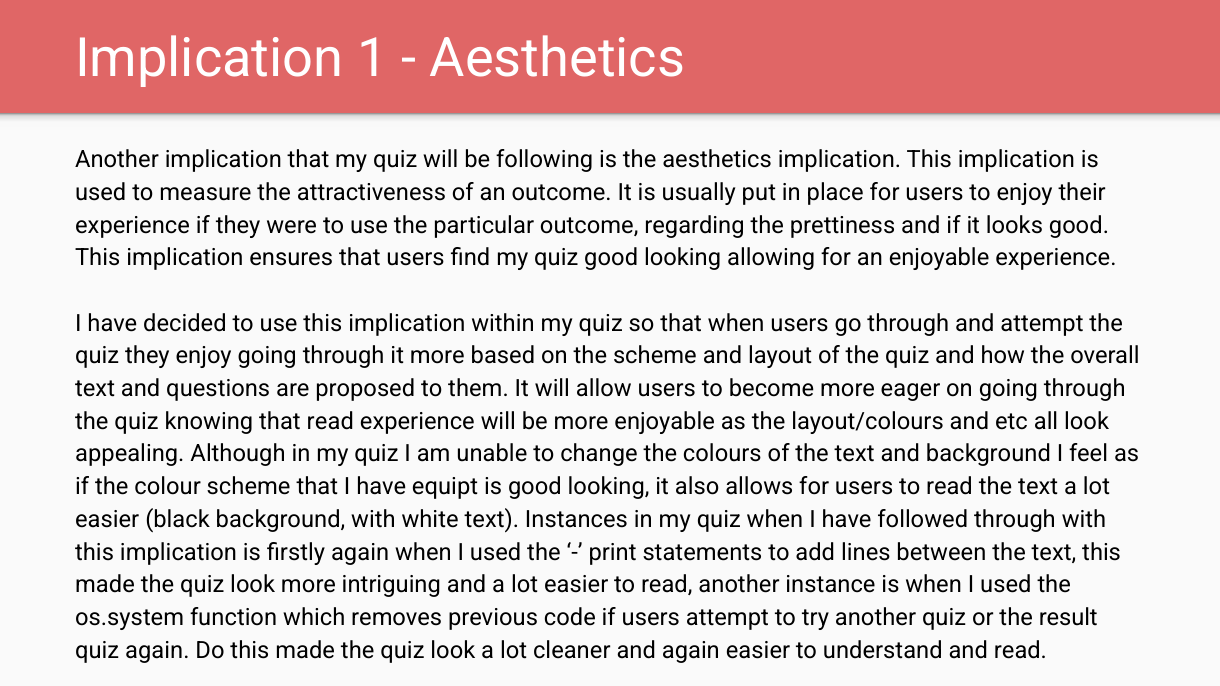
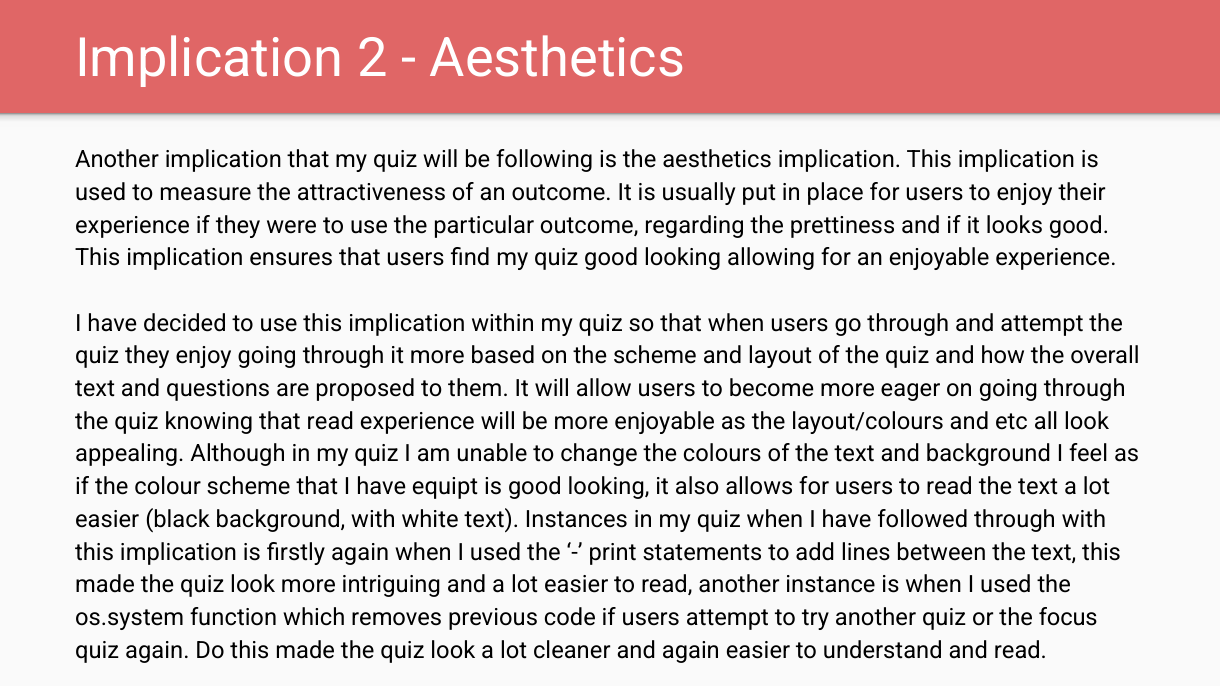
1: 1 -> 2
result: result -> focus
